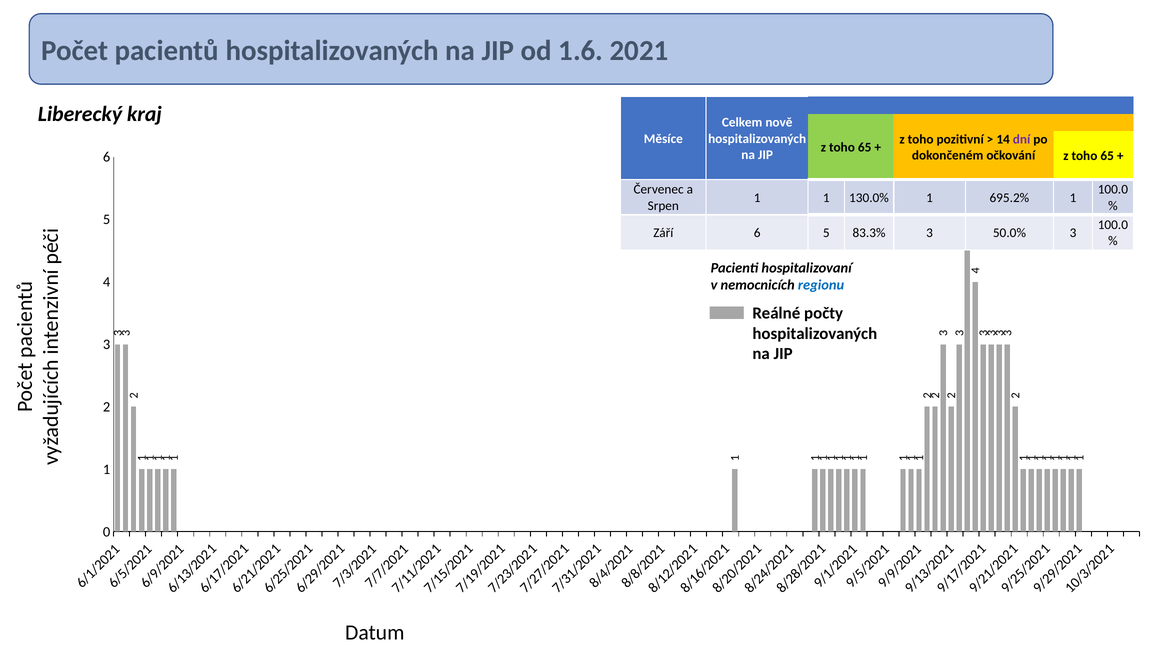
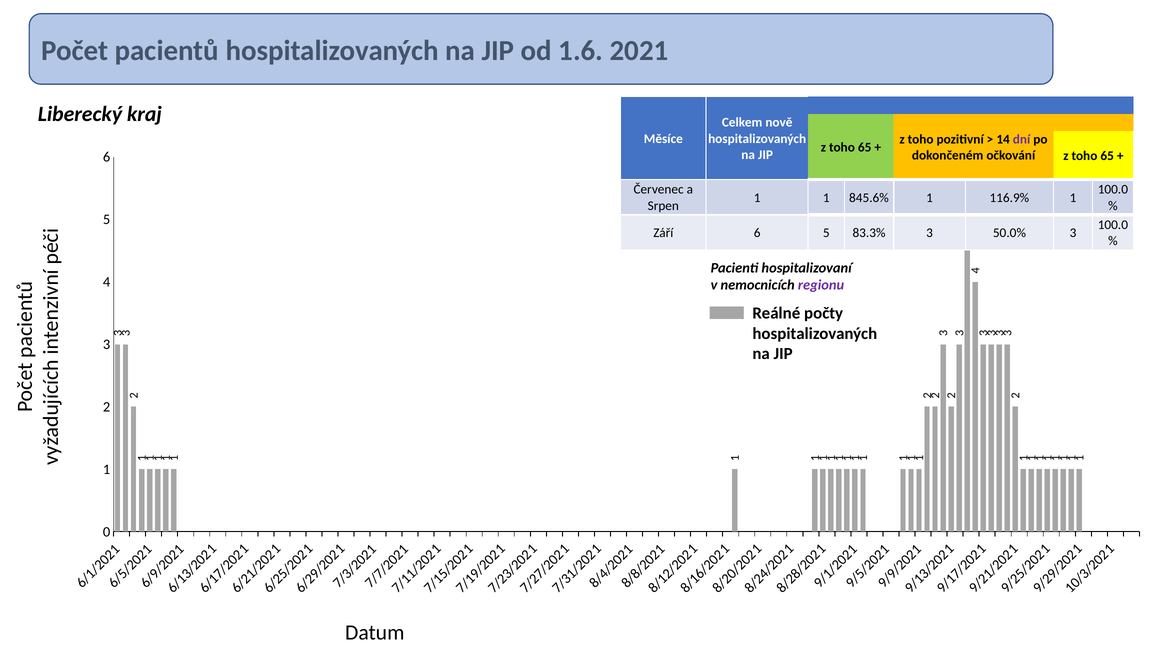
130.0%: 130.0% -> 845.6%
695.2%: 695.2% -> 116.9%
regionu colour: blue -> purple
